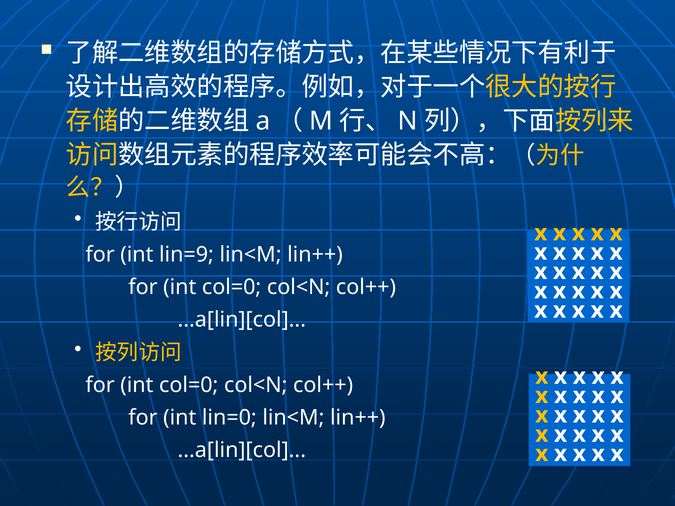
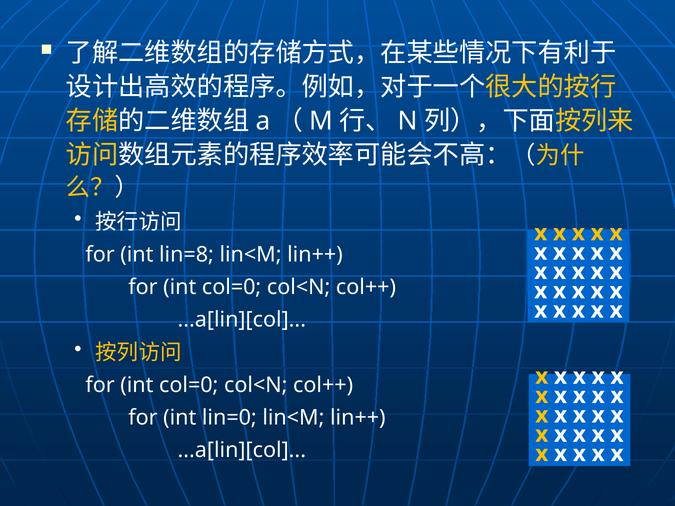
lin=9: lin=9 -> lin=8
